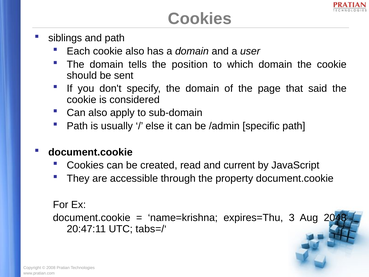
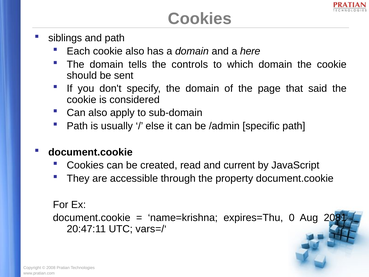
user: user -> here
position: position -> controls
3: 3 -> 0
2048: 2048 -> 2081
tabs=/‘: tabs=/‘ -> vars=/‘
